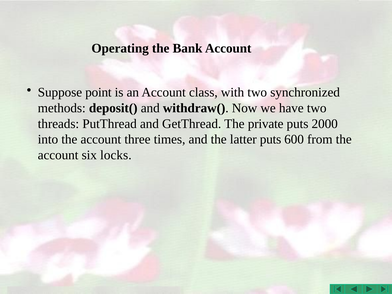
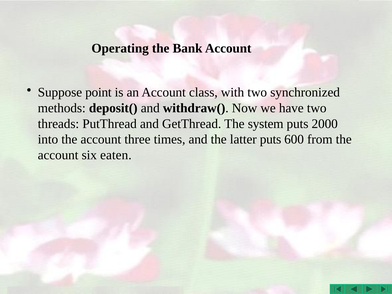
private: private -> system
locks: locks -> eaten
